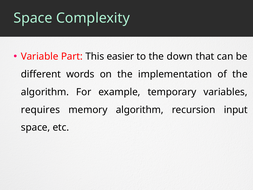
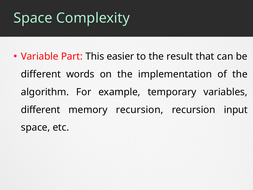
down: down -> result
requires at (40, 110): requires -> different
memory algorithm: algorithm -> recursion
